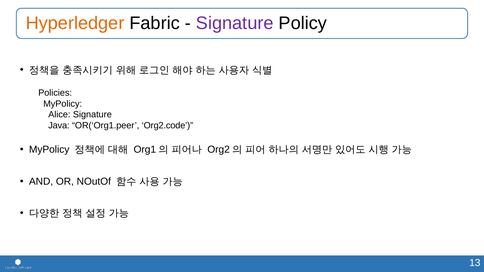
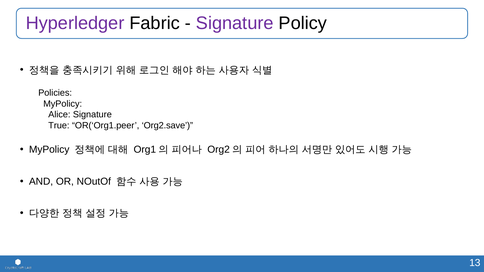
Hyperledger colour: orange -> purple
Java: Java -> True
Org2.code: Org2.code -> Org2.save
